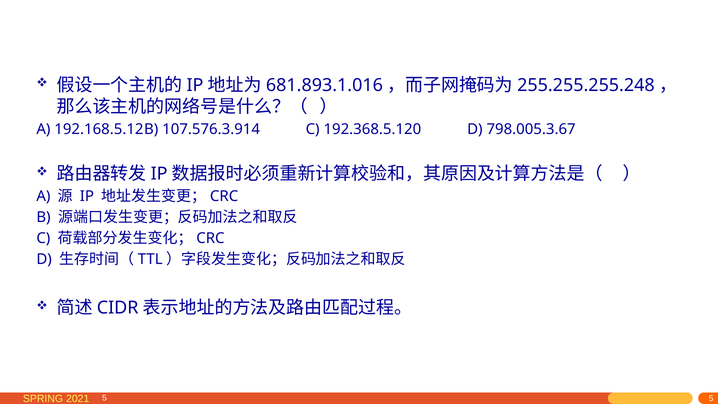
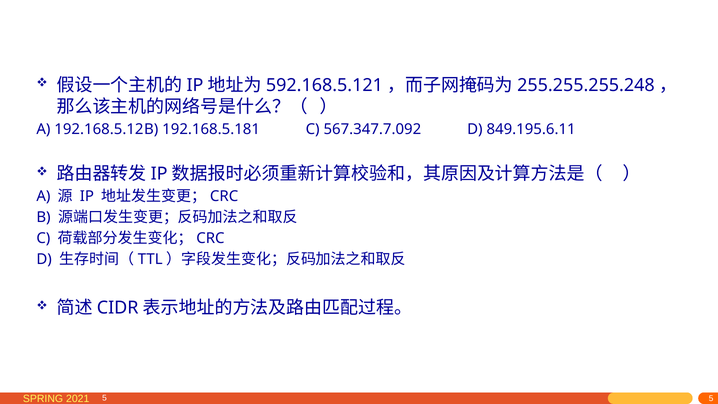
681.893.1.016: 681.893.1.016 -> 592.168.5.121
107.576.3.914: 107.576.3.914 -> 192.168.5.181
192.368.5.120: 192.368.5.120 -> 567.347.7.092
798.005.3.67: 798.005.3.67 -> 849.195.6.11
